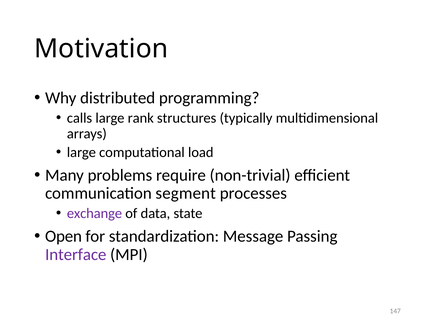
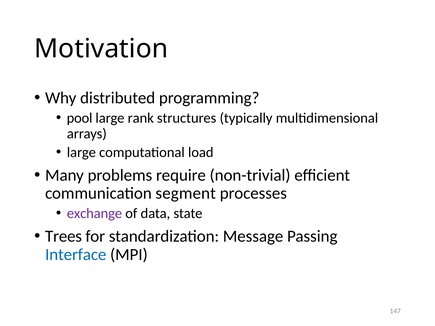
calls: calls -> pool
Open: Open -> Trees
Interface colour: purple -> blue
